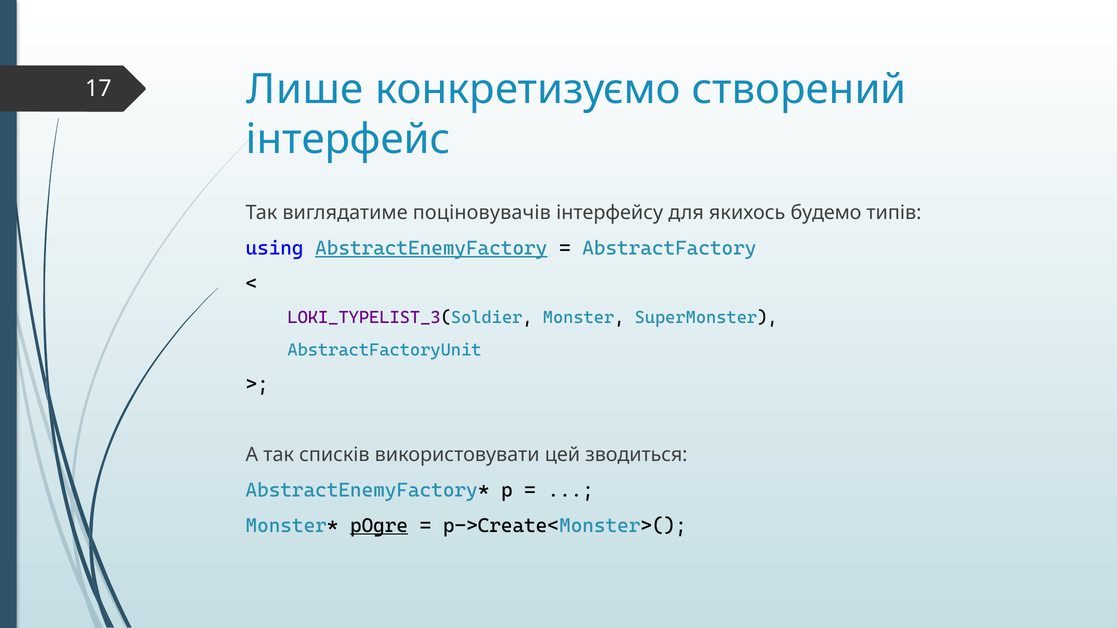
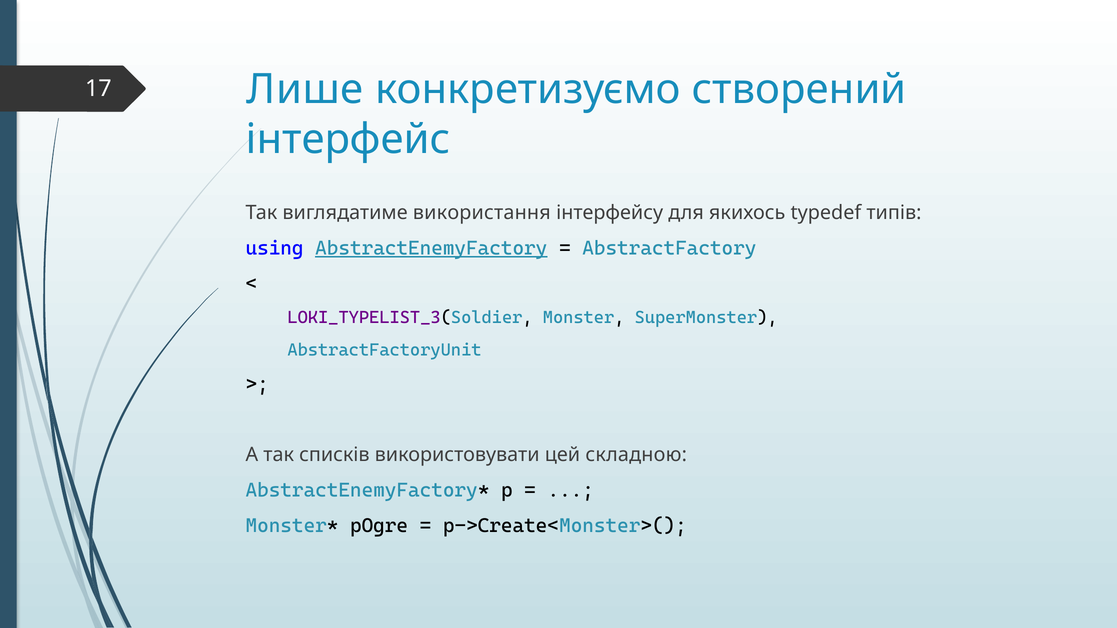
поціновувачів: поціновувачів -> використання
будемо: будемо -> typedef
зводиться: зводиться -> складною
pOgre underline: present -> none
